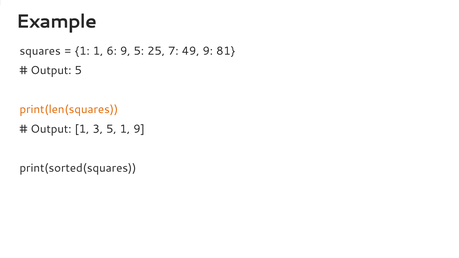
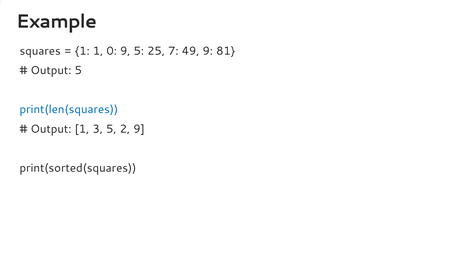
6: 6 -> 0
print(len(squares colour: orange -> blue
5 1: 1 -> 2
